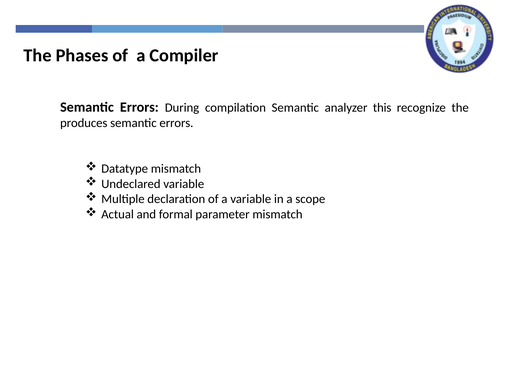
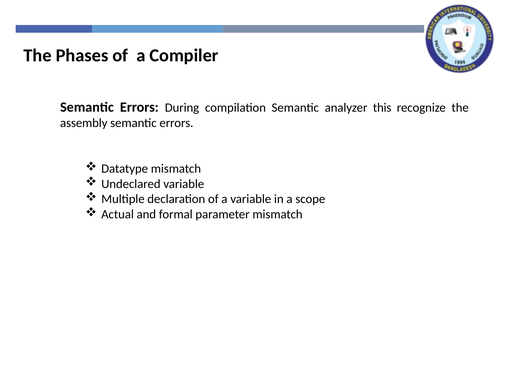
produces: produces -> assembly
